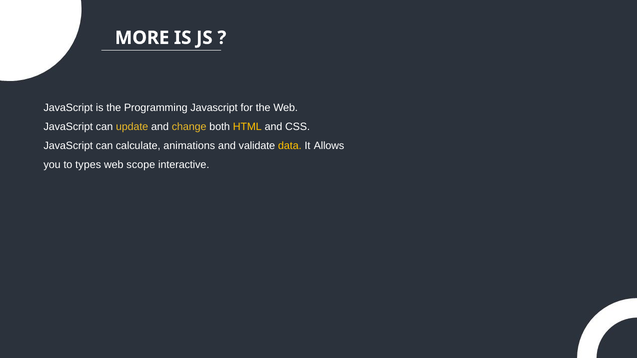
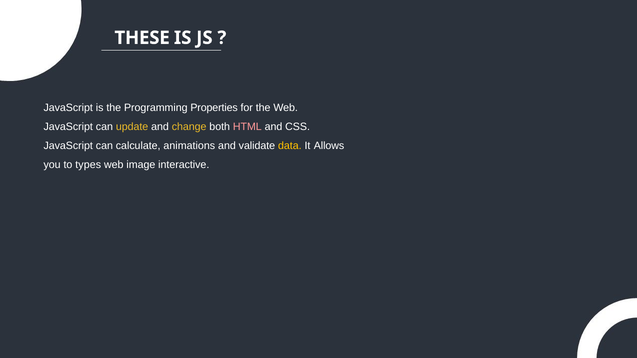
MORE: MORE -> THESE
Programming Javascript: Javascript -> Properties
HTML colour: yellow -> pink
scope: scope -> image
